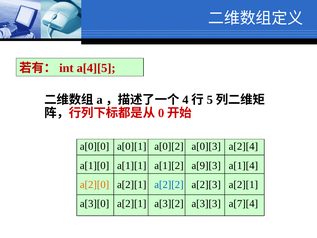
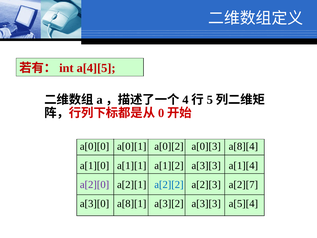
a[2][4: a[2][4 -> a[8][4
a[1][2 a[9][3: a[9][3 -> a[3][3
a[2][0 colour: orange -> purple
a[2][3 a[2][1: a[2][1 -> a[2][7
a[3][0 a[2][1: a[2][1 -> a[8][1
a[7][4: a[7][4 -> a[5][4
